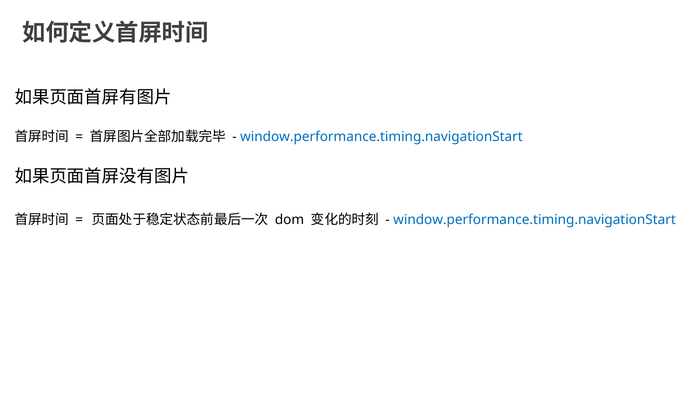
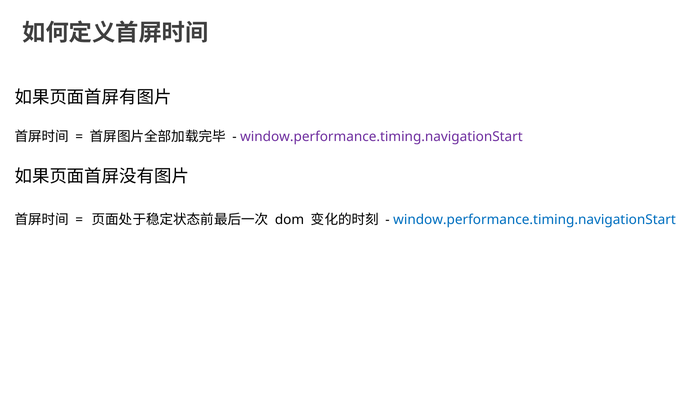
window.performance.timing.navigationStart at (381, 137) colour: blue -> purple
